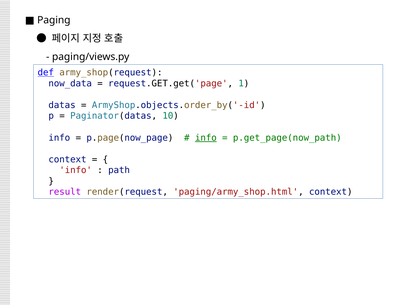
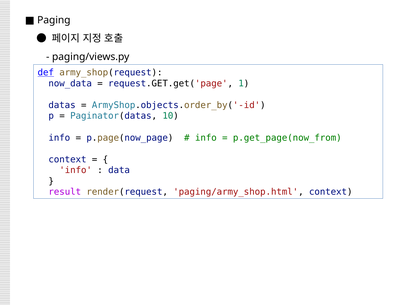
info at (206, 138) underline: present -> none
p.get_page(now_path: p.get_page(now_path -> p.get_page(now_from
path: path -> data
